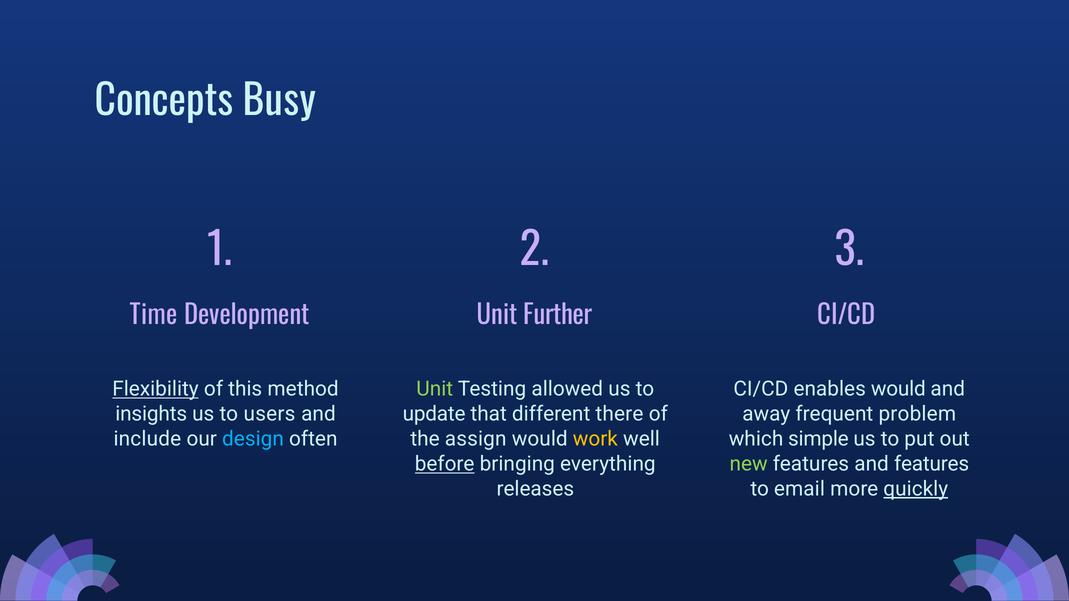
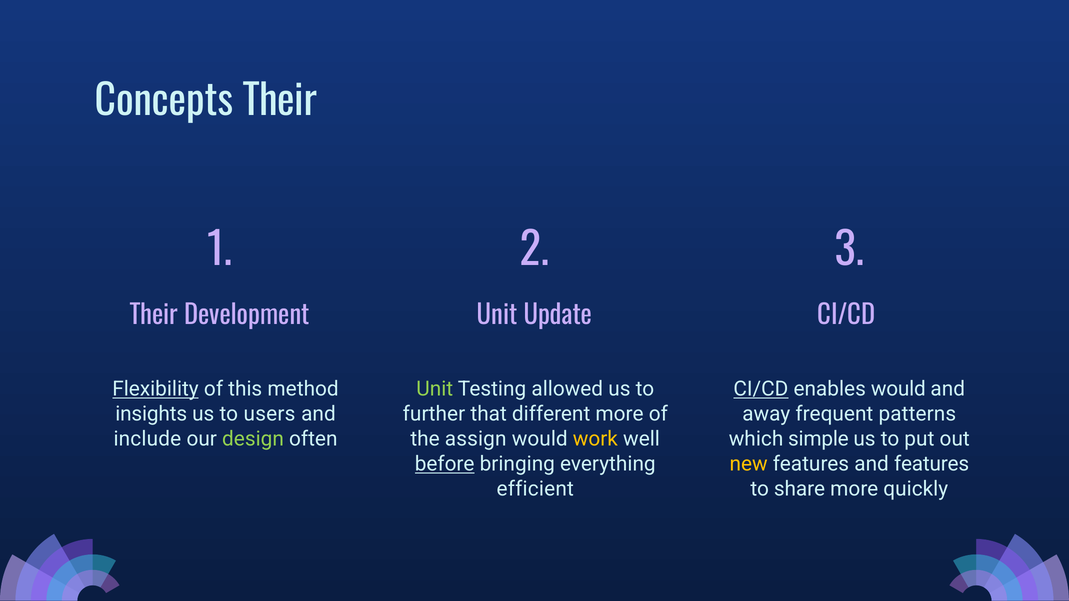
Concepts Busy: Busy -> Their
Time at (154, 315): Time -> Their
Further: Further -> Update
CI/CD at (761, 389) underline: none -> present
update: update -> further
different there: there -> more
problem: problem -> patterns
design colour: light blue -> light green
new colour: light green -> yellow
releases: releases -> efficient
email: email -> share
quickly underline: present -> none
